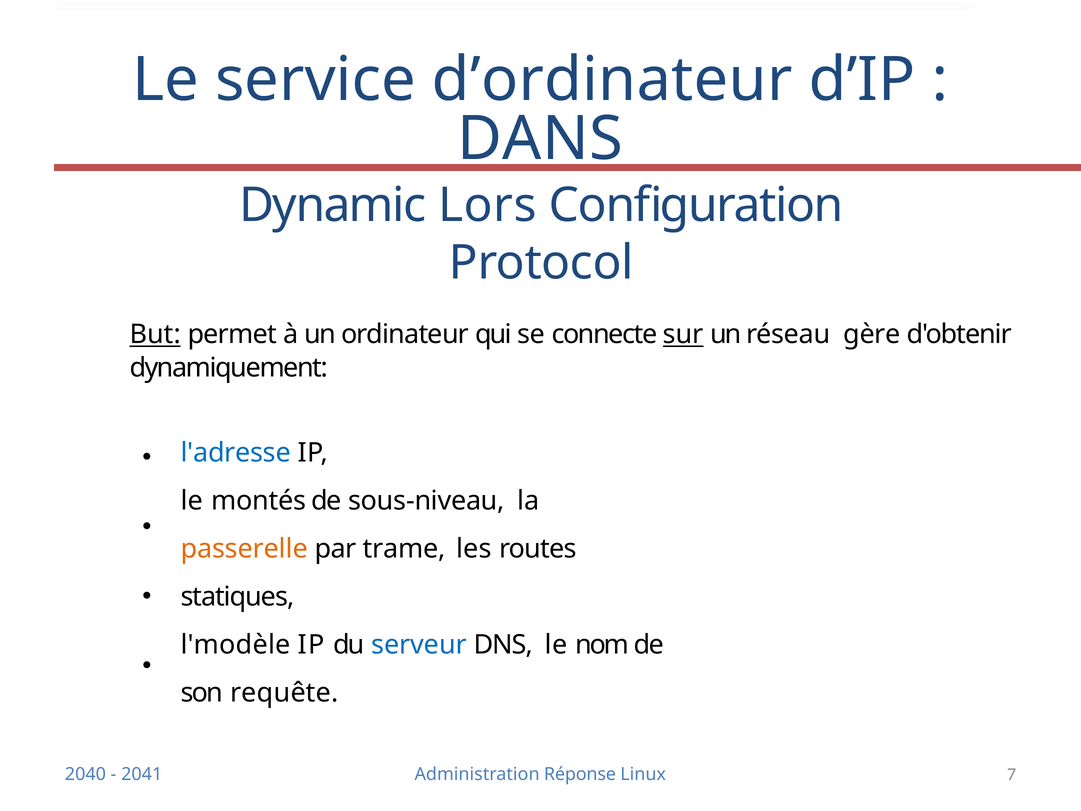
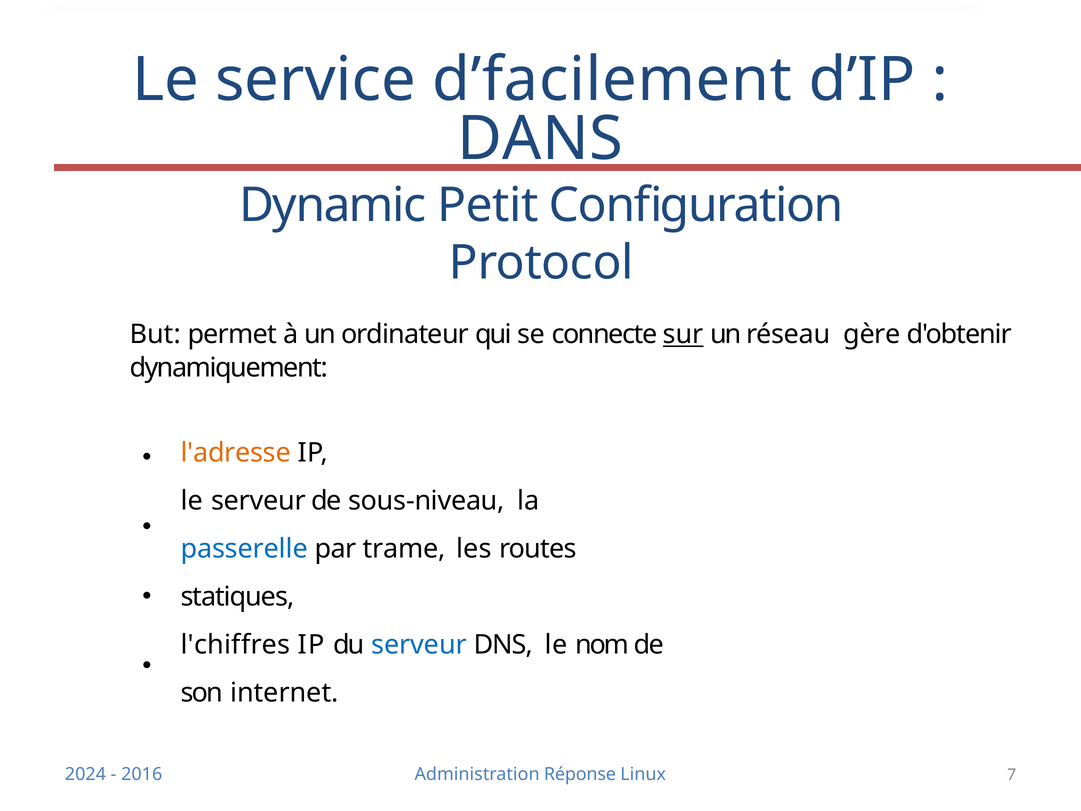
d’ordinateur: d’ordinateur -> d’facilement
Lors: Lors -> Petit
But underline: present -> none
l'adresse colour: blue -> orange
le montés: montés -> serveur
passerelle colour: orange -> blue
l'modèle: l'modèle -> l'chiffres
requête: requête -> internet
2040: 2040 -> 2024
2041: 2041 -> 2016
